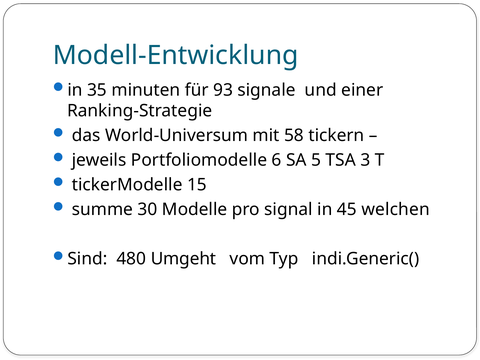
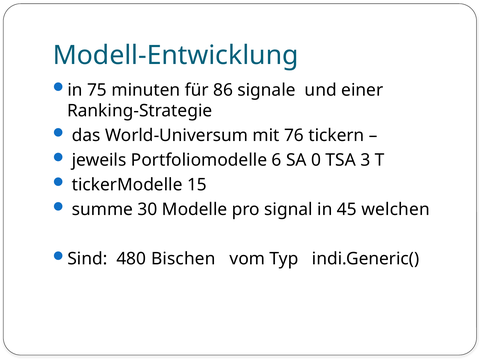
35: 35 -> 75
93: 93 -> 86
58: 58 -> 76
5: 5 -> 0
Umgeht: Umgeht -> Bischen
